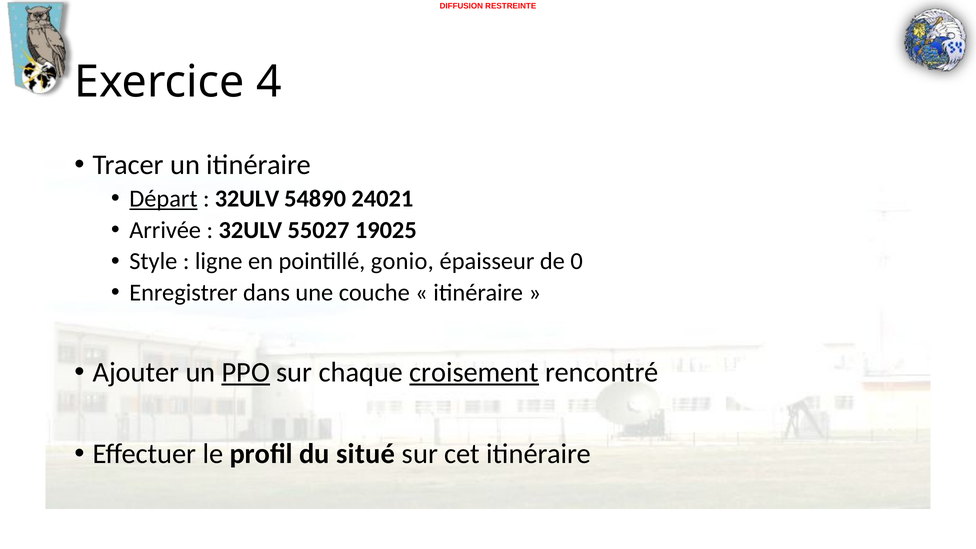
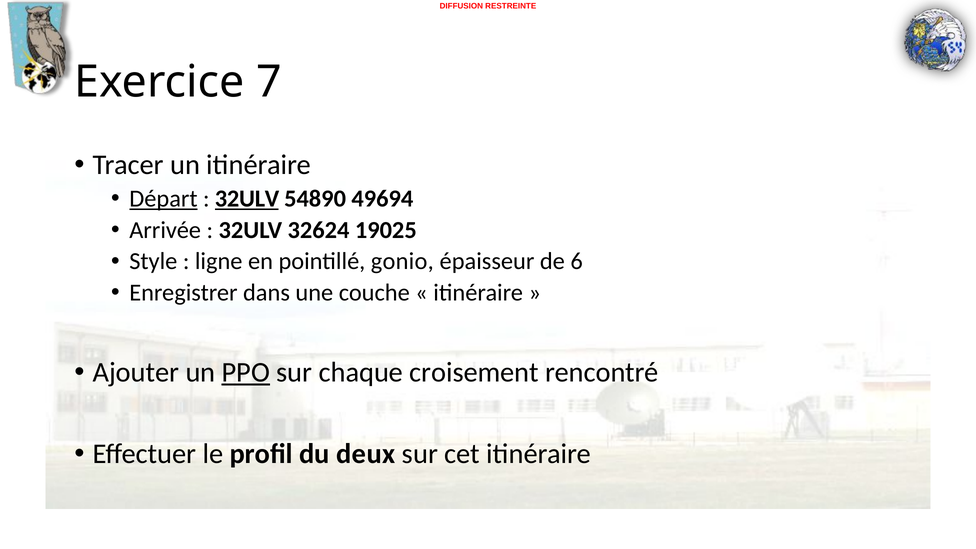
4: 4 -> 7
32ULV at (247, 199) underline: none -> present
24021: 24021 -> 49694
55027: 55027 -> 32624
0: 0 -> 6
croisement underline: present -> none
situé: situé -> deux
